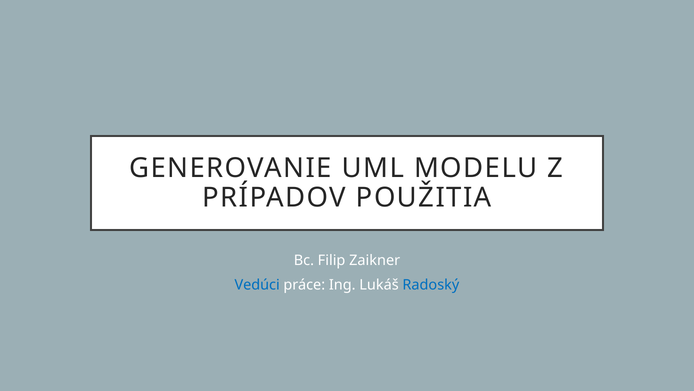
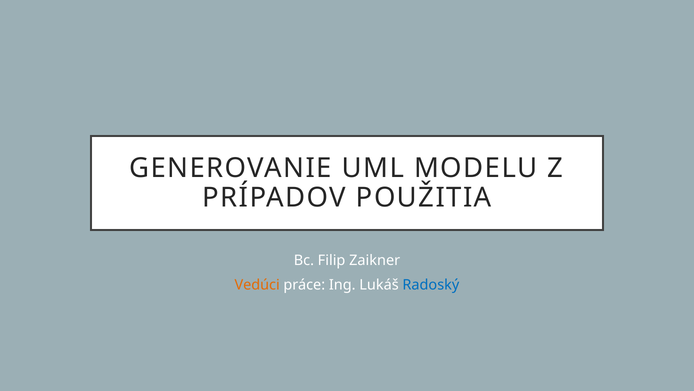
Vedúci colour: blue -> orange
